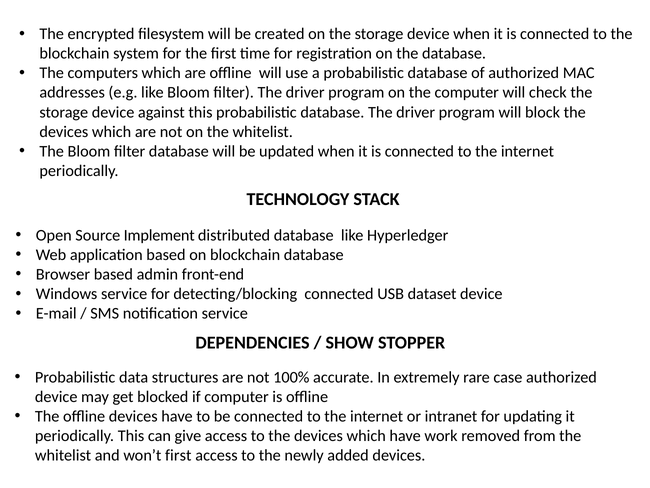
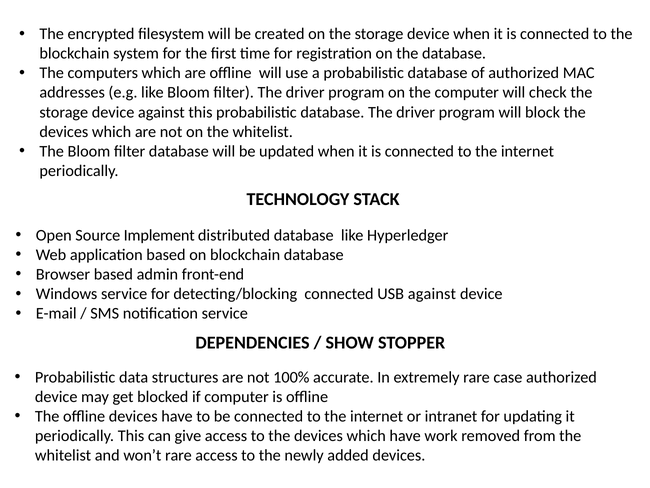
USB dataset: dataset -> against
won’t first: first -> rare
